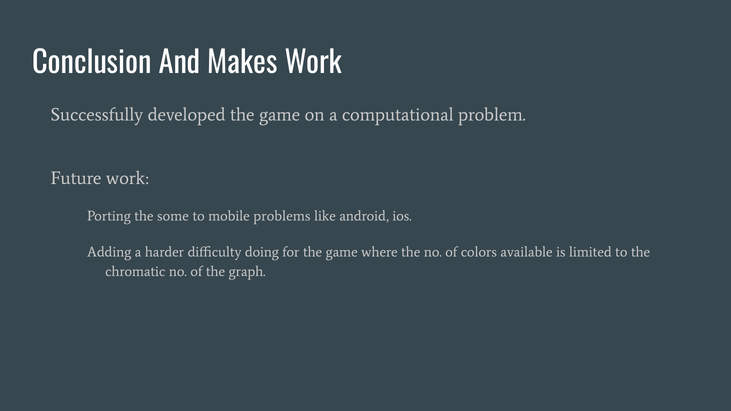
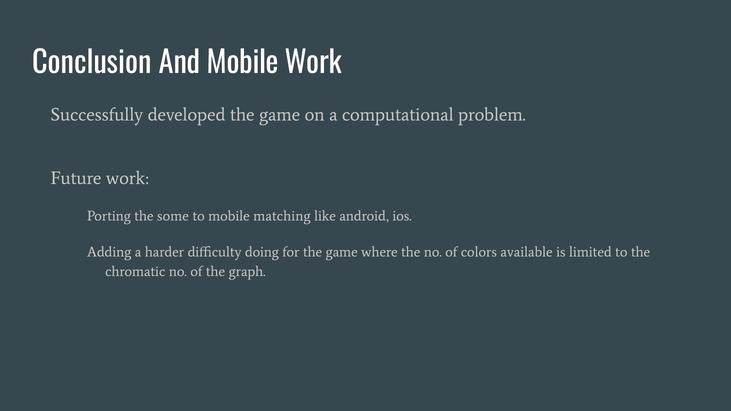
And Makes: Makes -> Mobile
problems: problems -> matching
